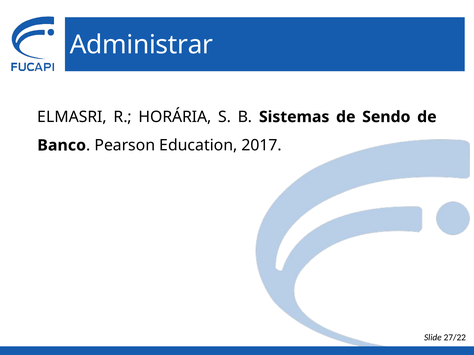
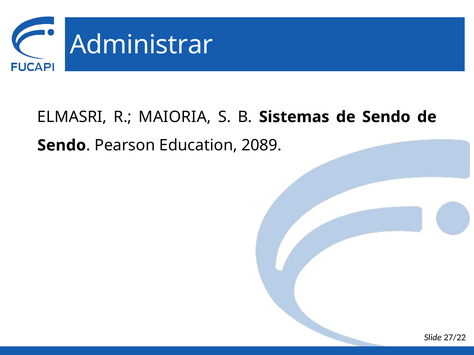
HORÁRIA: HORÁRIA -> MAIORIA
Banco at (62, 146): Banco -> Sendo
2017: 2017 -> 2089
